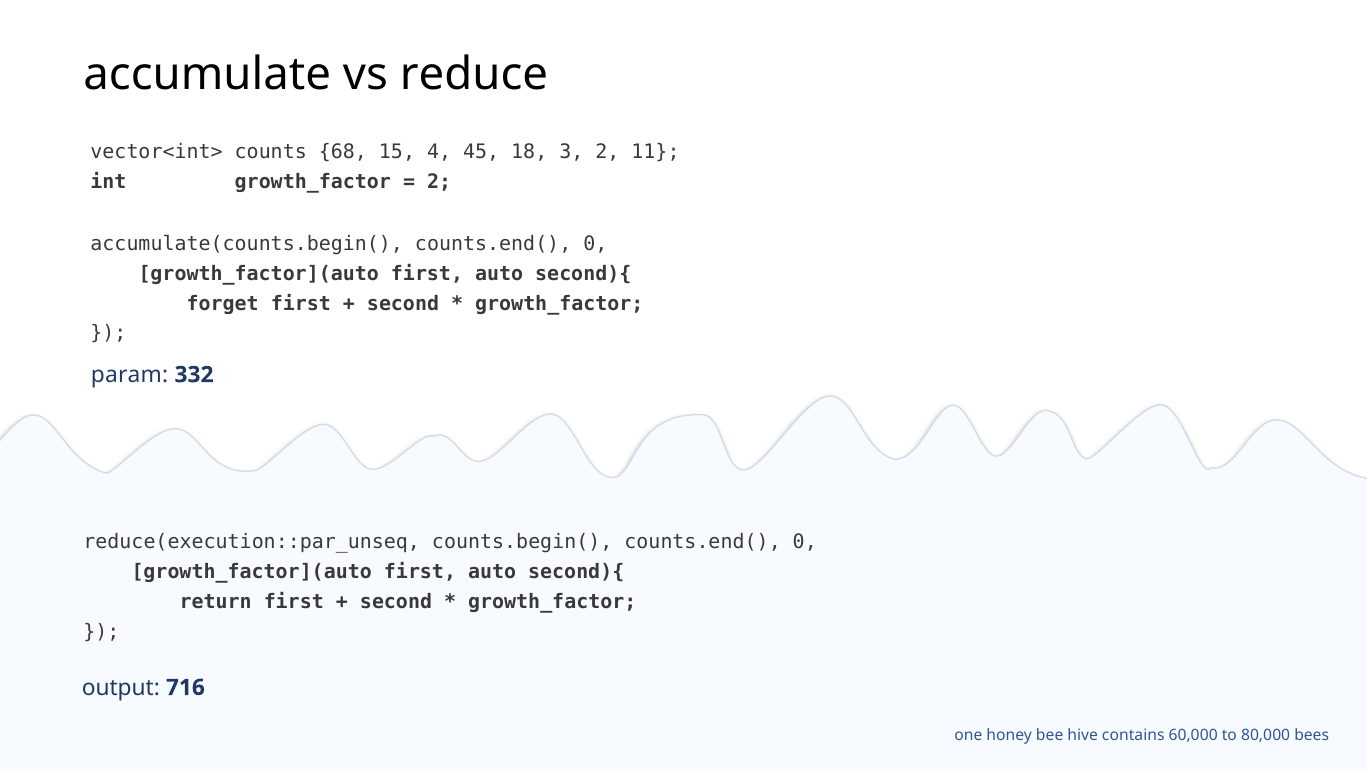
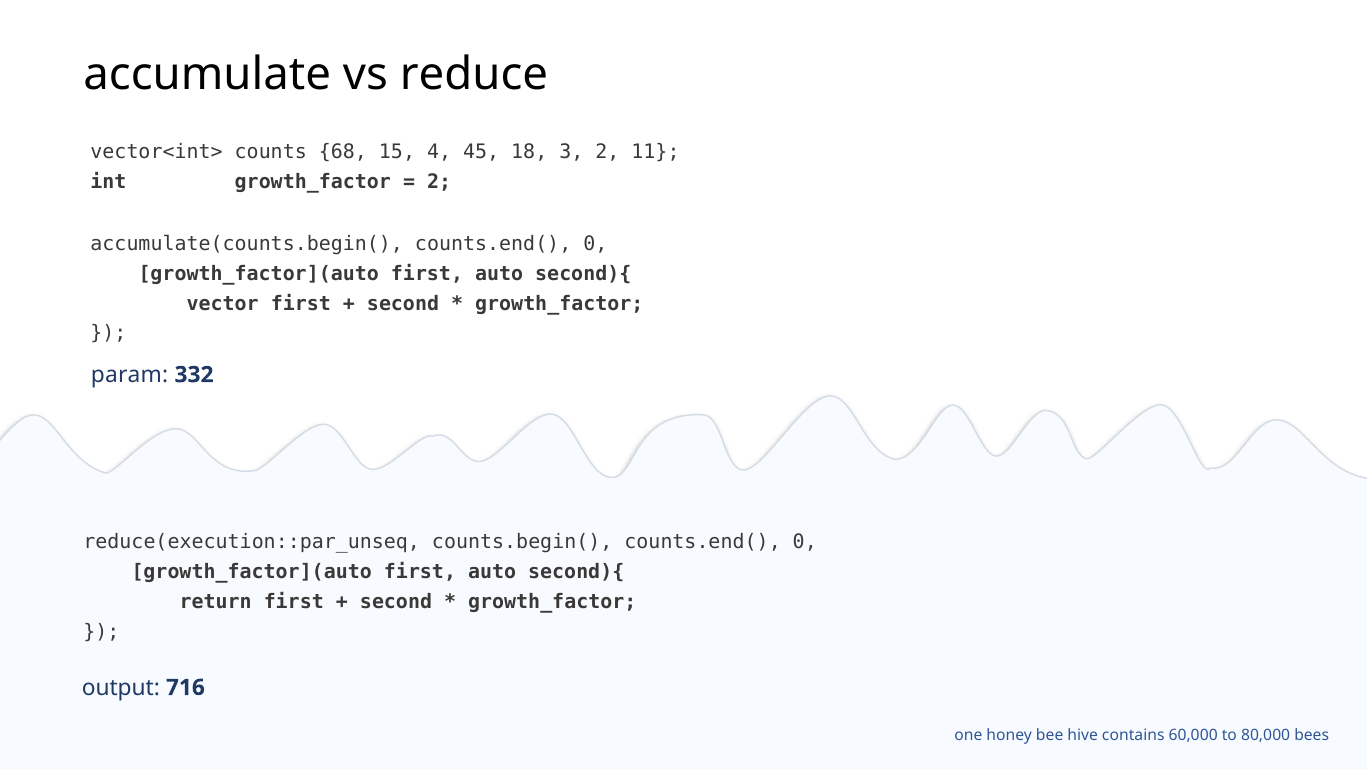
forget: forget -> vector
